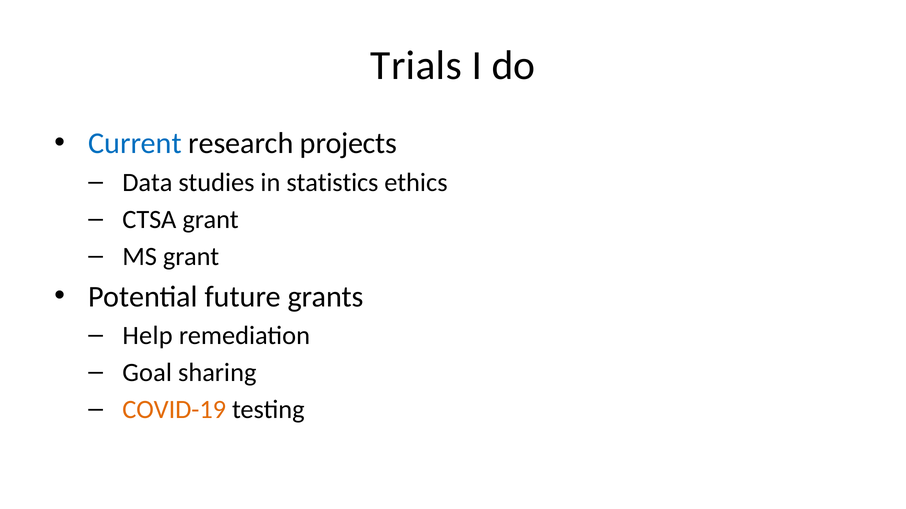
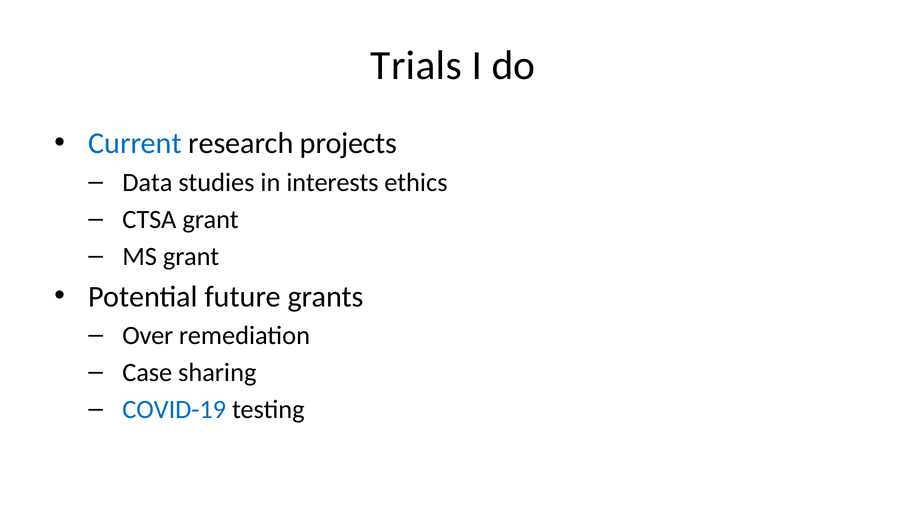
statistics: statistics -> interests
Help: Help -> Over
Goal: Goal -> Case
COVID-19 colour: orange -> blue
